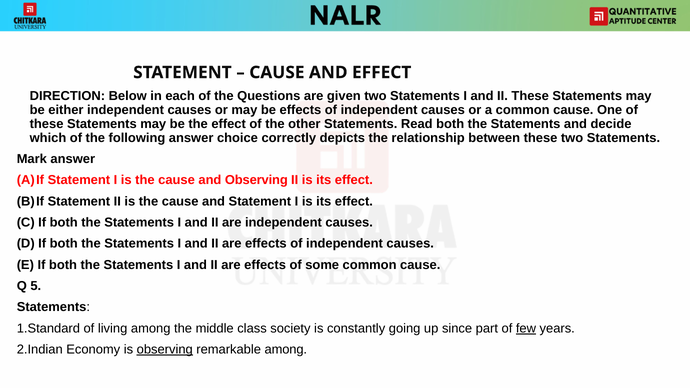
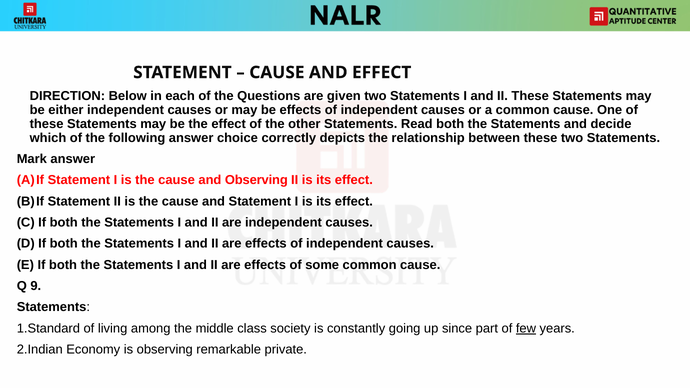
5: 5 -> 9
observing at (165, 350) underline: present -> none
remarkable among: among -> private
